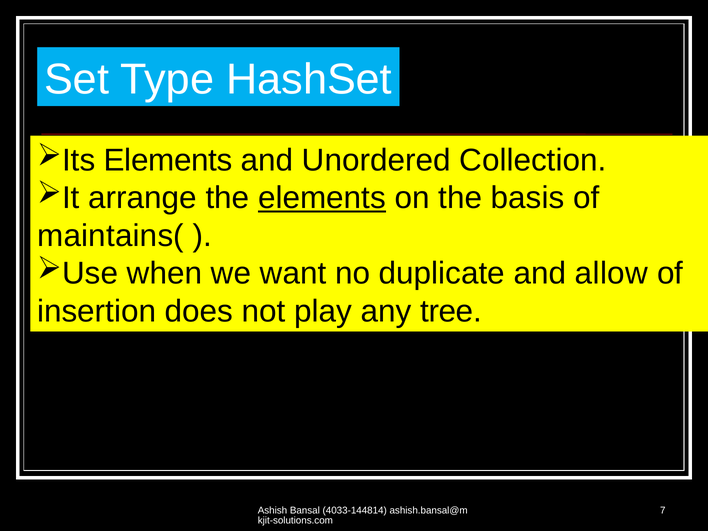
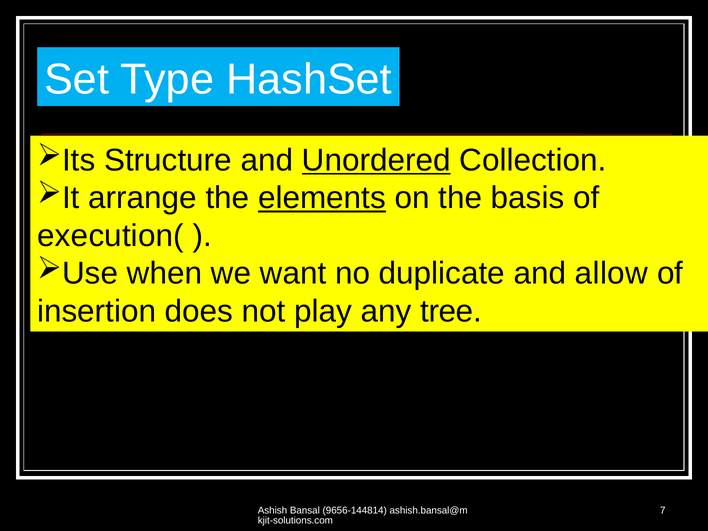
Elements at (168, 160): Elements -> Structure
Unordered underline: none -> present
maintains(: maintains( -> execution(
4033-144814: 4033-144814 -> 9656-144814
